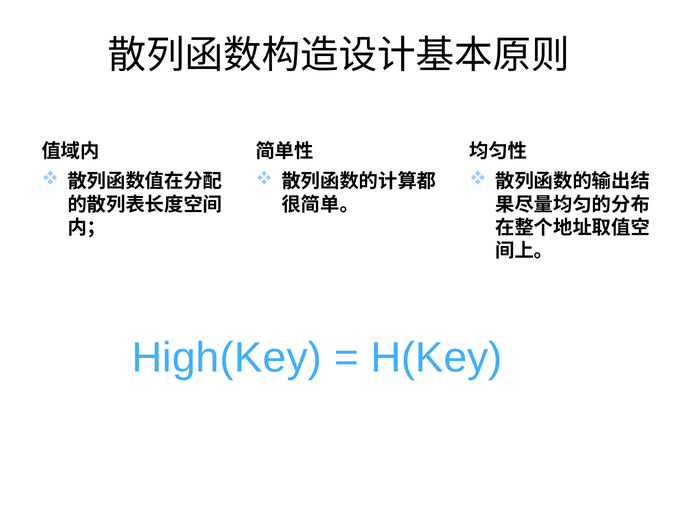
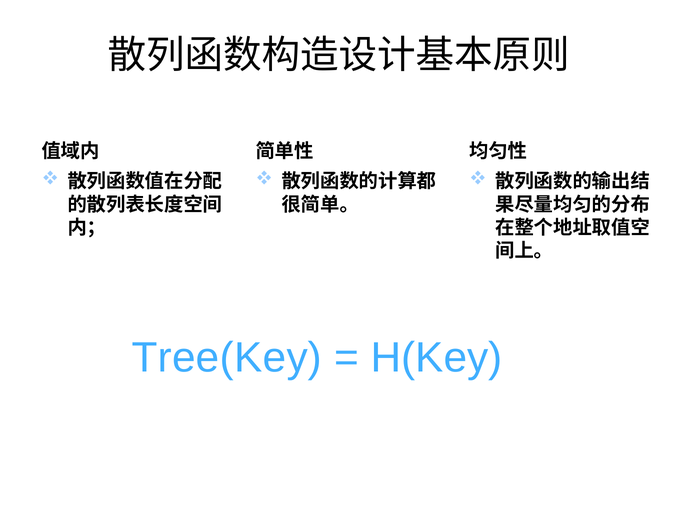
High(Key: High(Key -> Tree(Key
